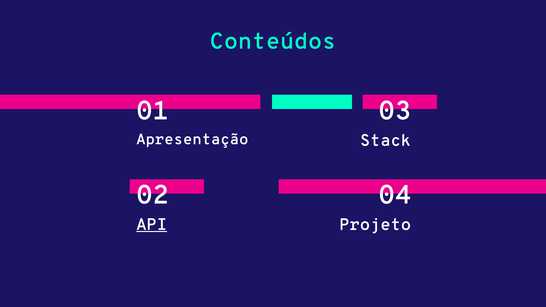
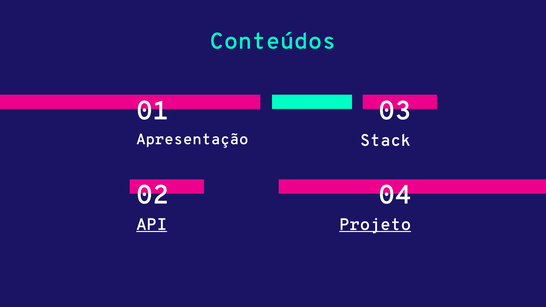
Projeto underline: none -> present
